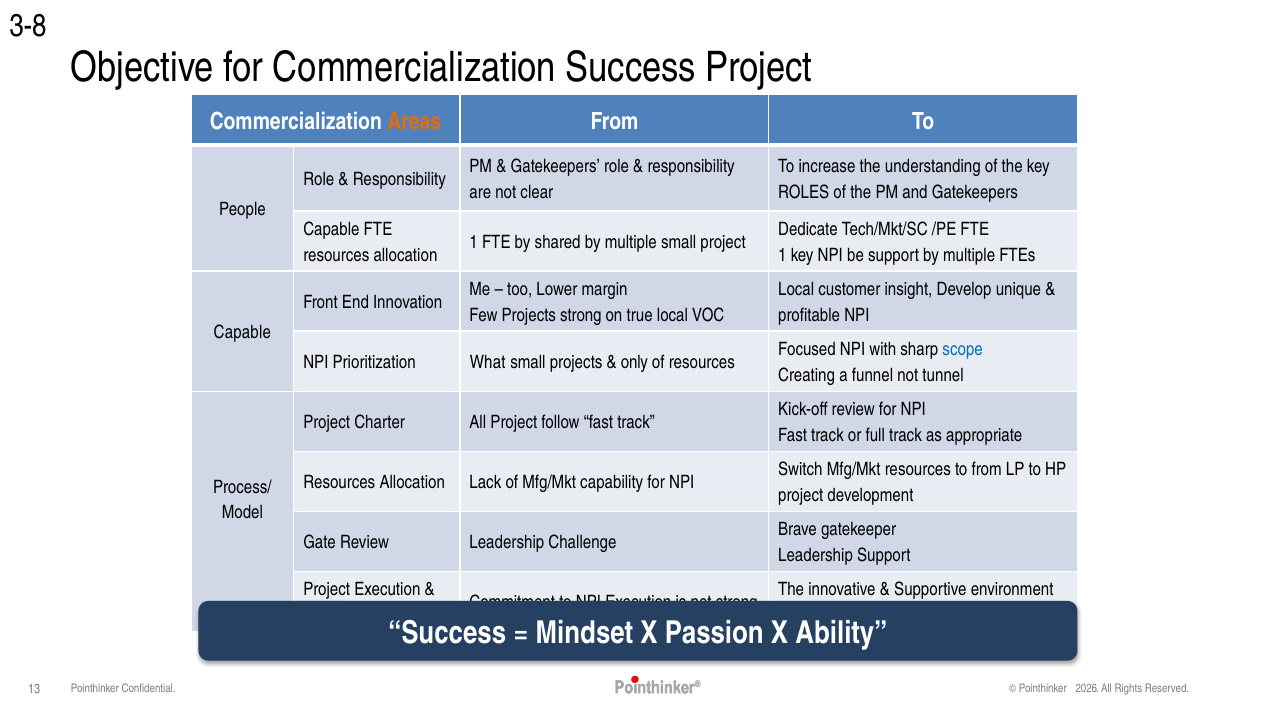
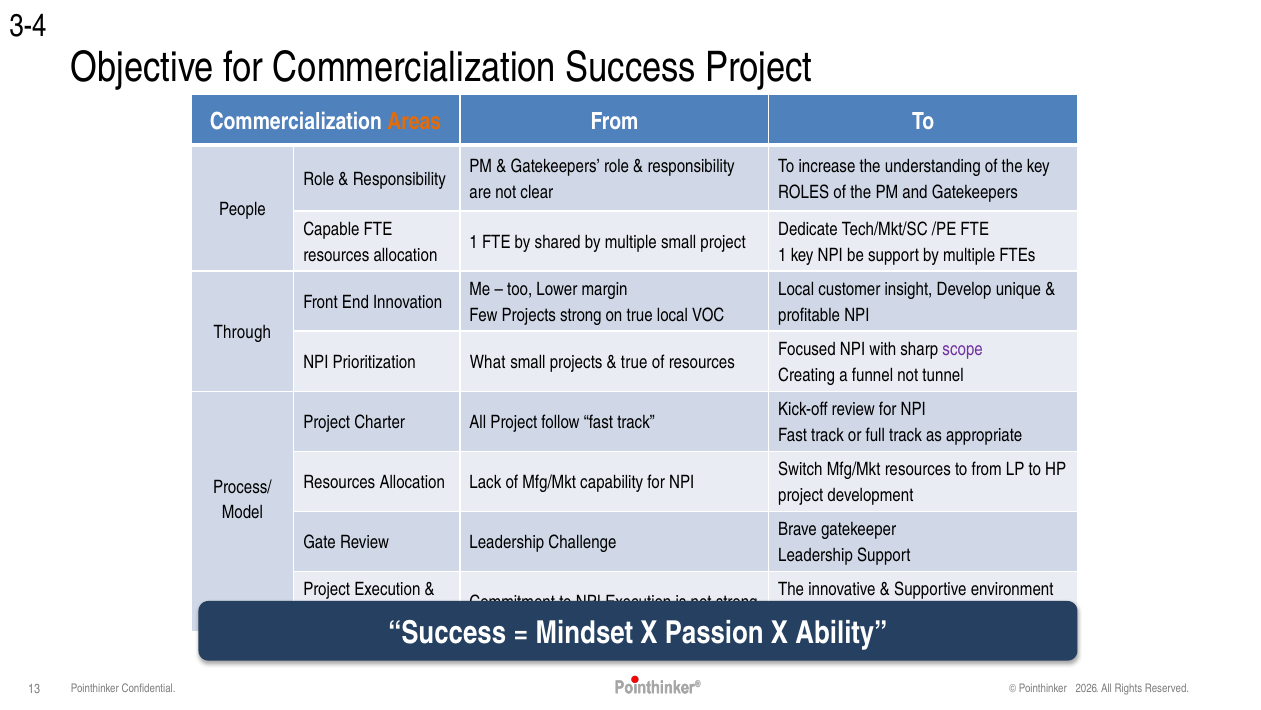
3-8: 3-8 -> 3-4
Capable at (242, 332): Capable -> Through
scope colour: blue -> purple
only at (634, 362): only -> true
